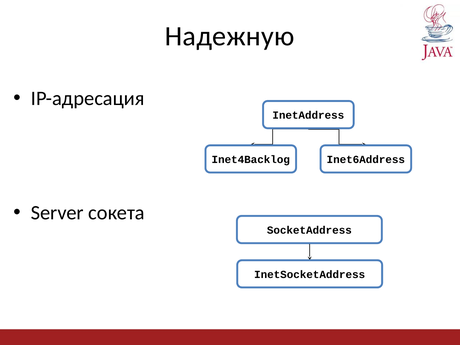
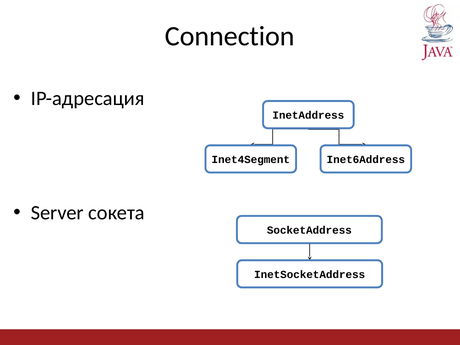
Надежную: Надежную -> Connection
Inet4Backlog: Inet4Backlog -> Inet4Segment
